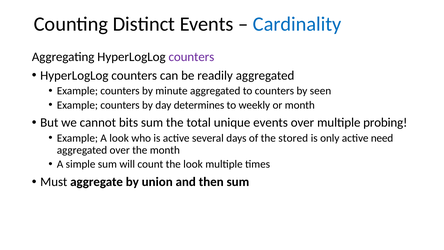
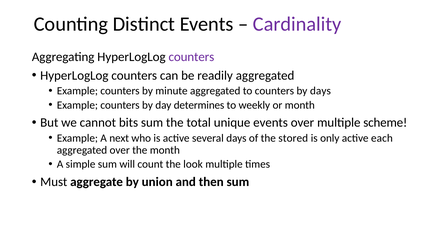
Cardinality colour: blue -> purple
by seen: seen -> days
probing: probing -> scheme
A look: look -> next
need: need -> each
